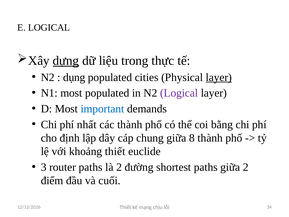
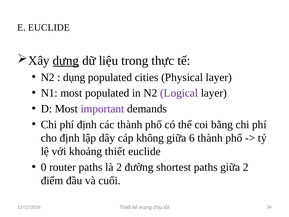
E LOGICAL: LOGICAL -> EUCLIDE
layer at (219, 77) underline: present -> none
important colour: blue -> purple
phí nhất: nhất -> định
chung: chung -> không
8: 8 -> 6
3: 3 -> 0
